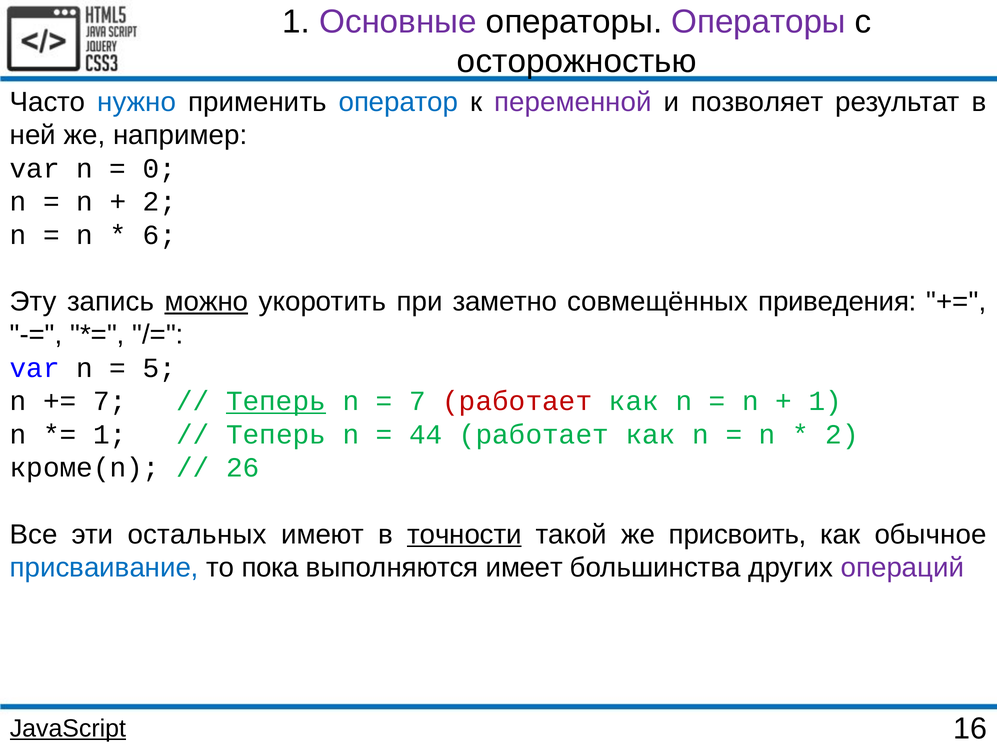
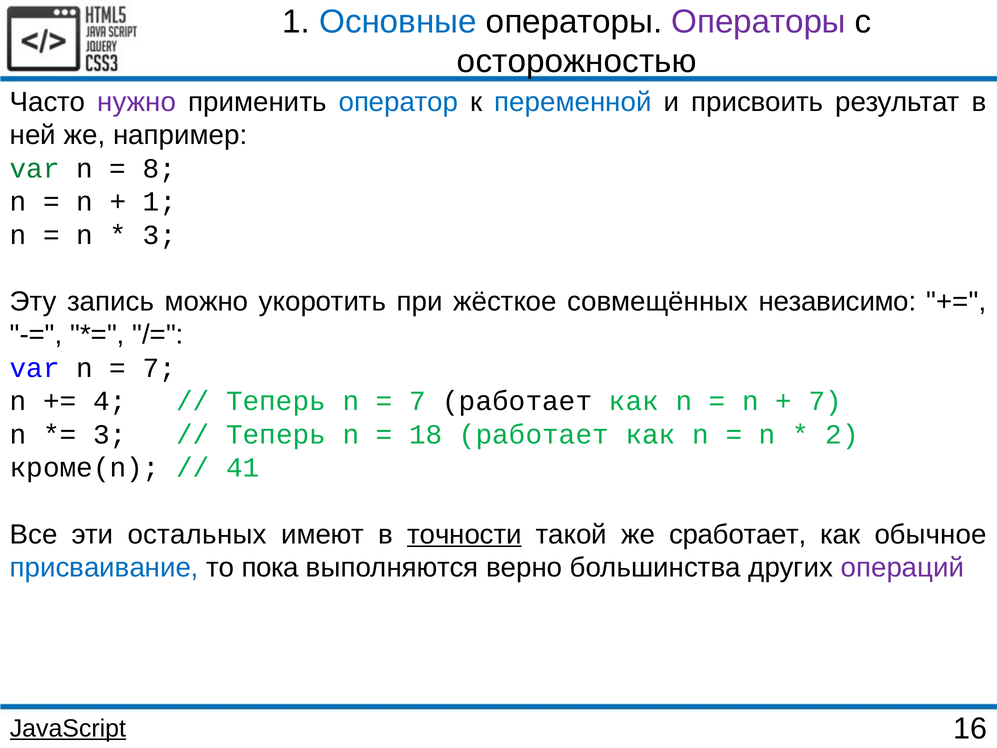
Основные colour: purple -> blue
нужно colour: blue -> purple
переменной colour: purple -> blue
позволяет: позволяет -> присвоить
var at (35, 168) colour: black -> green
0: 0 -> 8
2 at (160, 202): 2 -> 1
6 at (160, 235): 6 -> 3
можно underline: present -> none
заметно: заметно -> жёсткое
приведения: приведения -> независимо
5 at (159, 368): 5 -> 7
7 at (110, 401): 7 -> 4
Теперь at (276, 401) underline: present -> none
работает at (517, 401) colour: red -> black
1 at (825, 401): 1 -> 7
1 at (110, 434): 1 -> 3
44: 44 -> 18
26: 26 -> 41
присвоить: присвоить -> сработает
имеет: имеет -> верно
